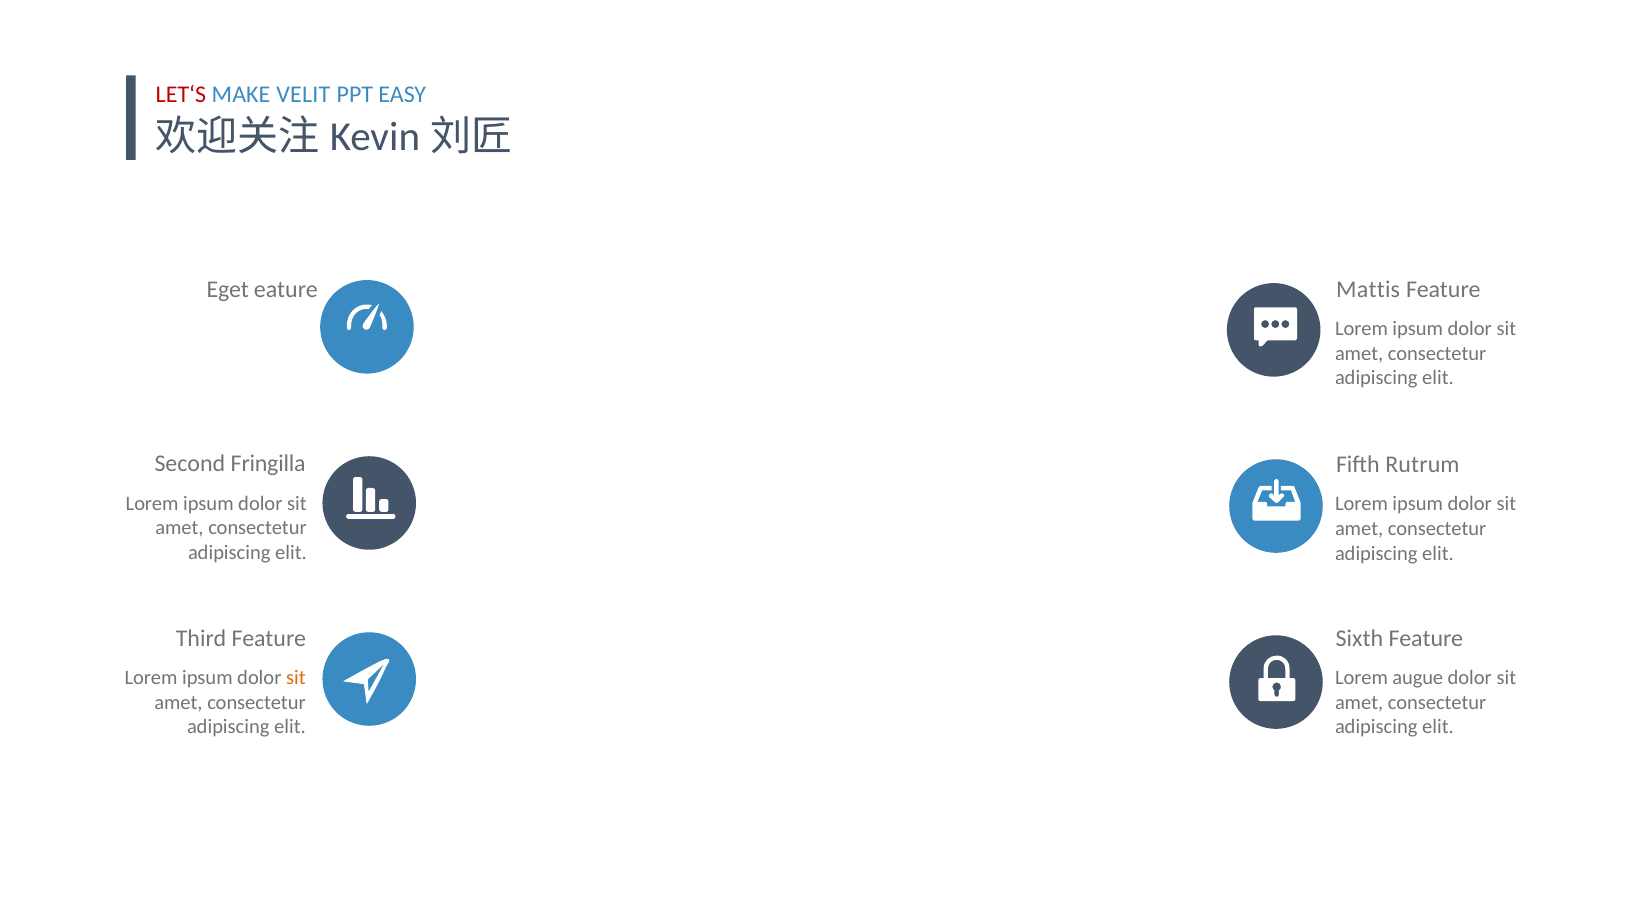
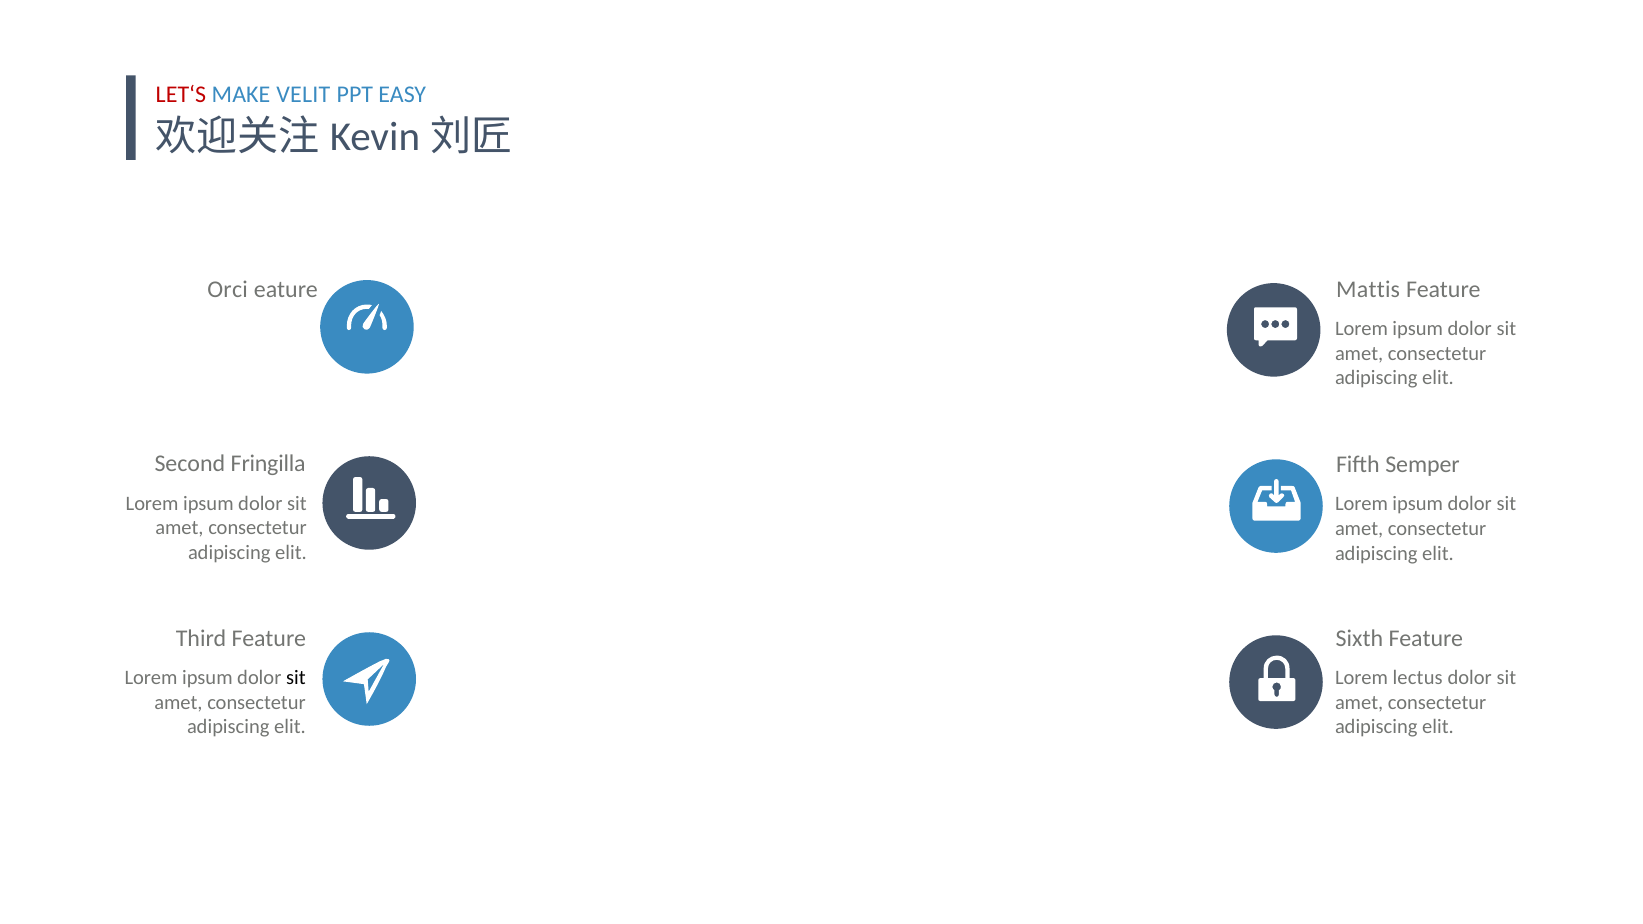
Eget: Eget -> Orci
Rutrum: Rutrum -> Semper
sit at (296, 678) colour: orange -> black
augue: augue -> lectus
